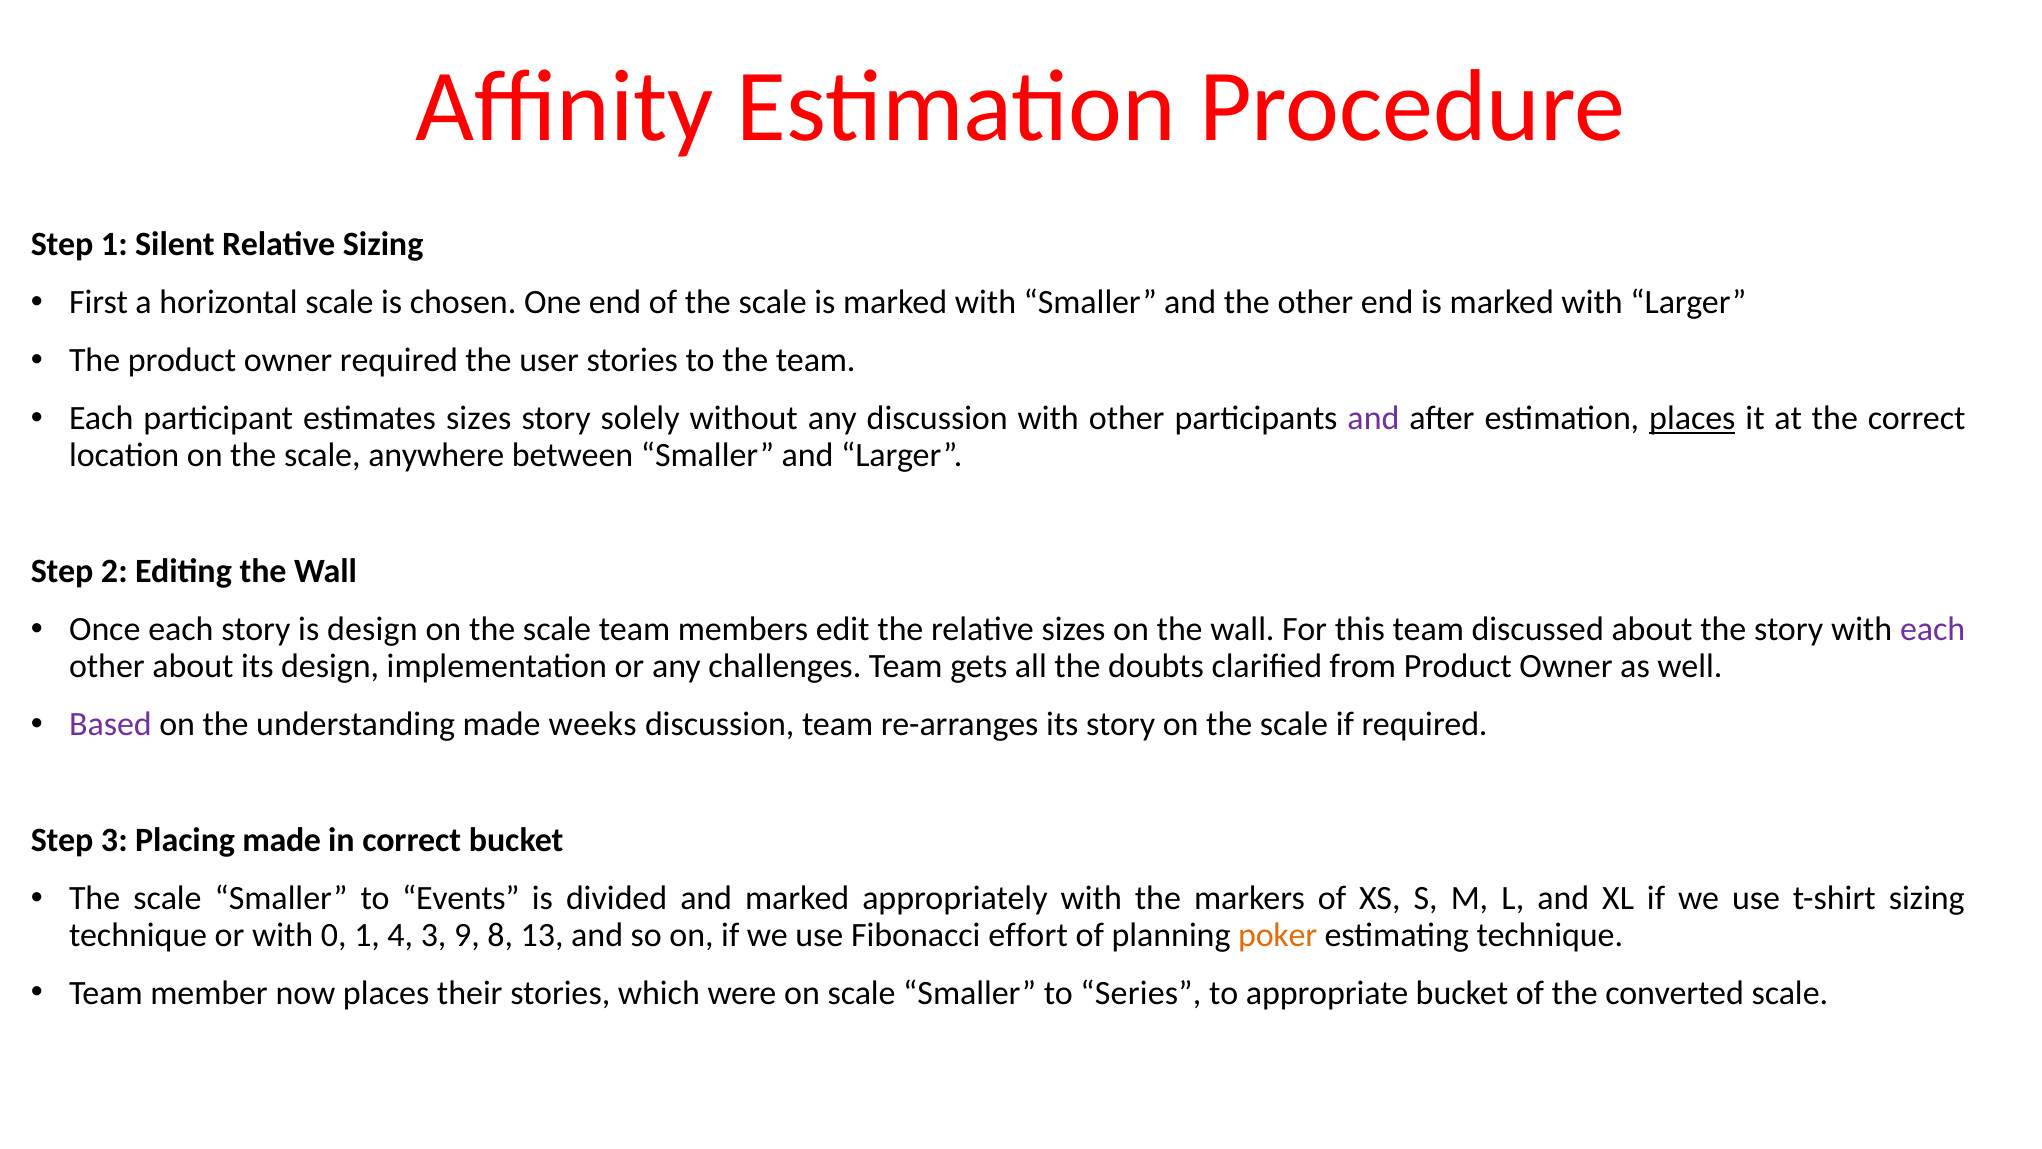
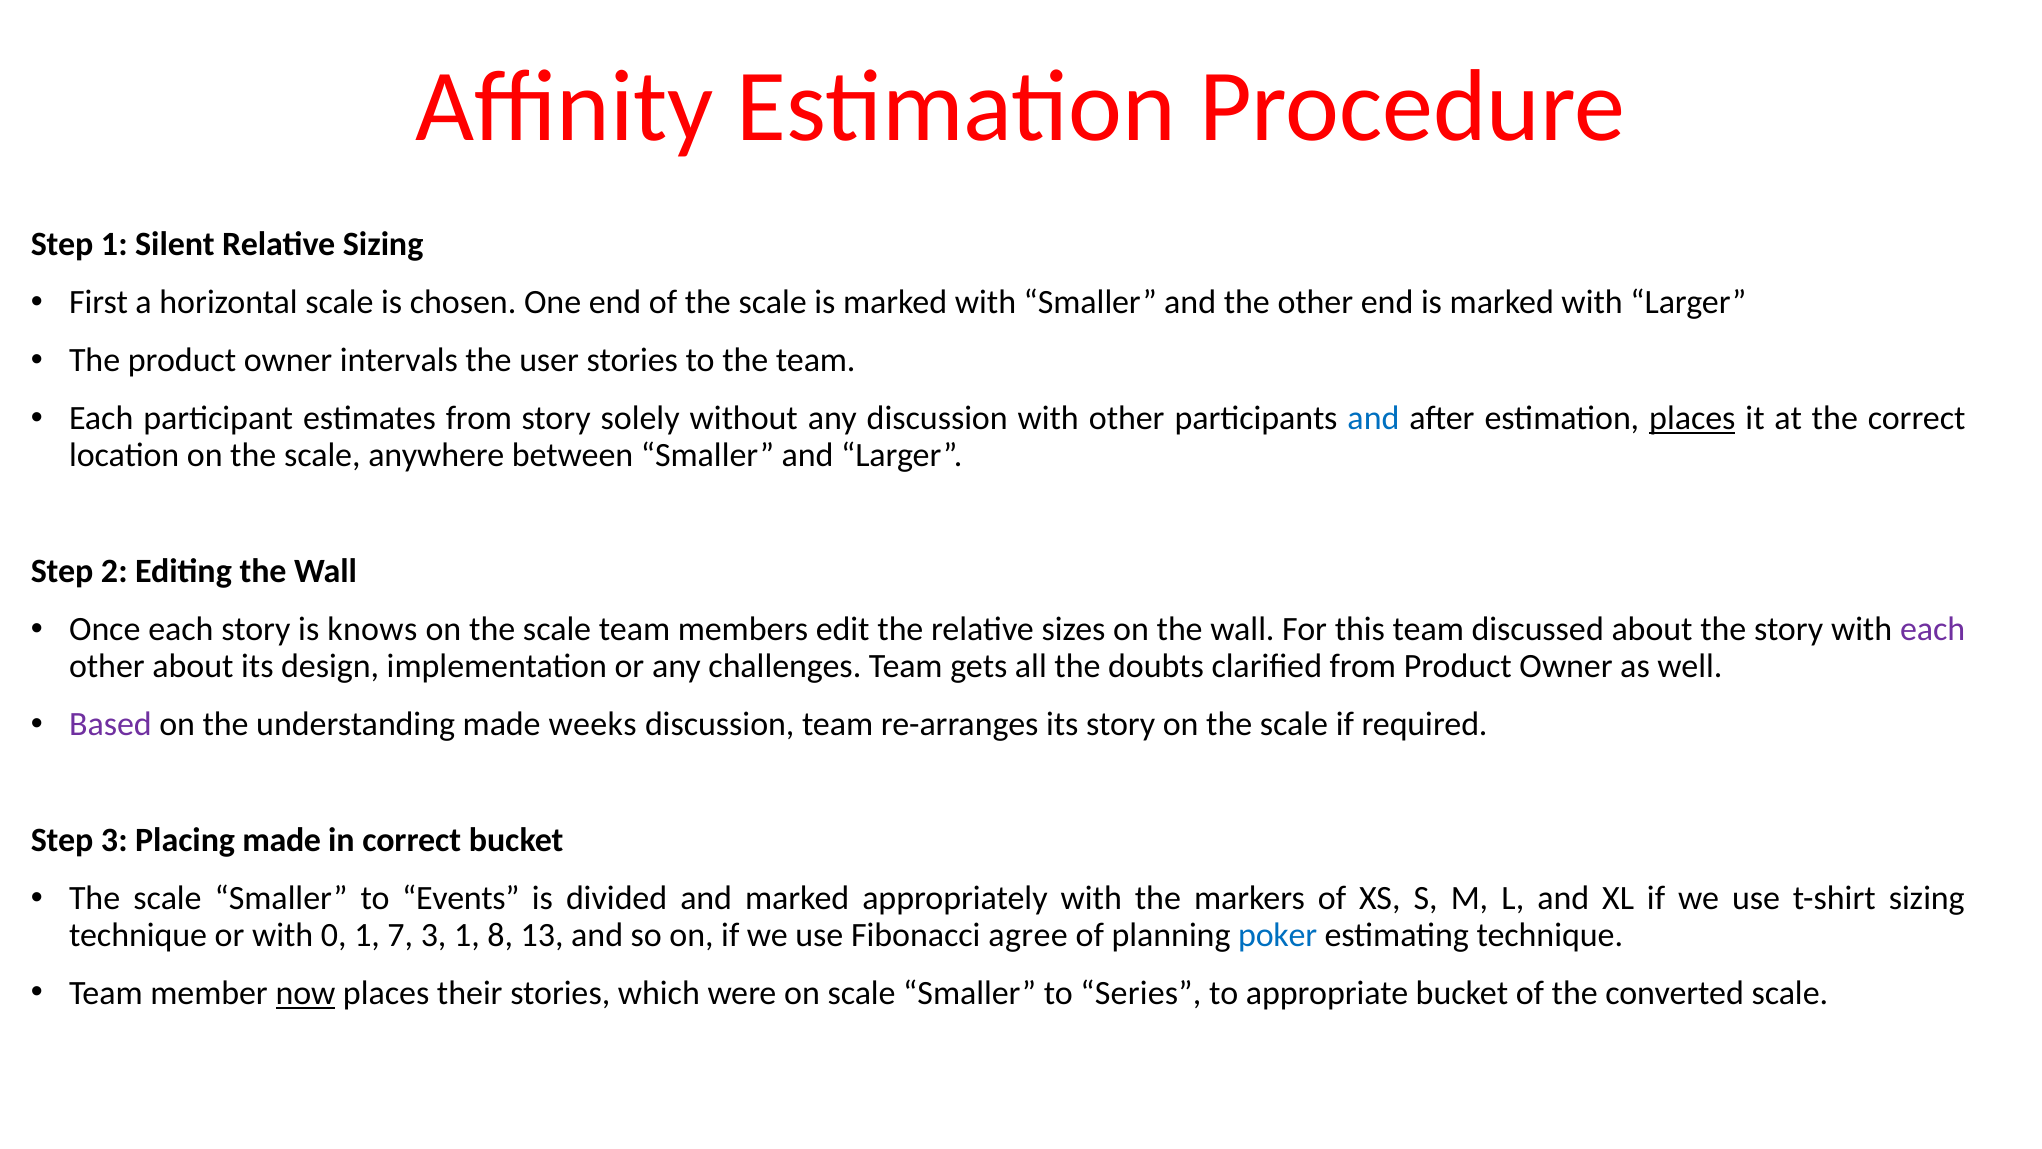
owner required: required -> intervals
estimates sizes: sizes -> from
and at (1373, 419) colour: purple -> blue
is design: design -> knows
4: 4 -> 7
3 9: 9 -> 1
effort: effort -> agree
poker colour: orange -> blue
now underline: none -> present
